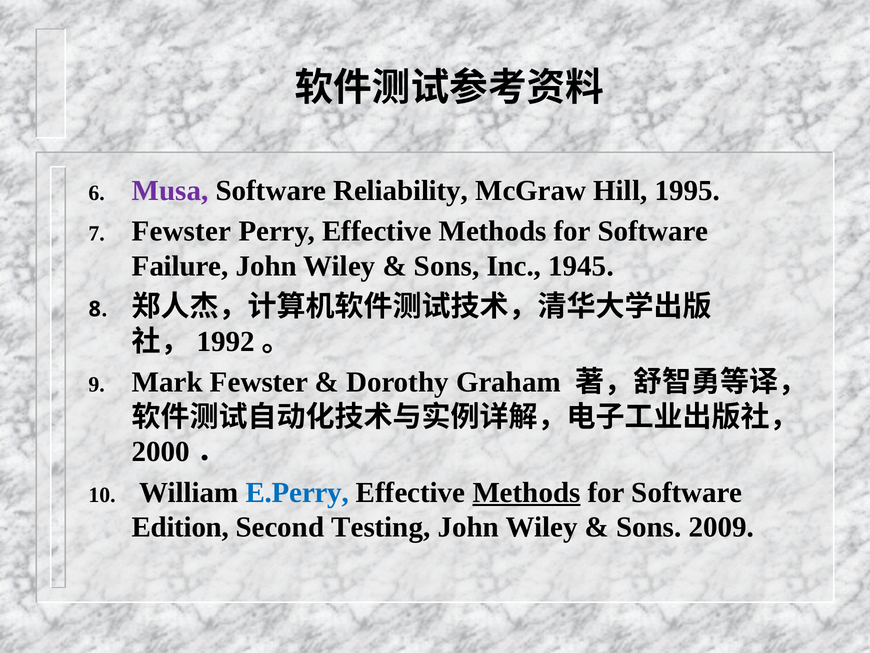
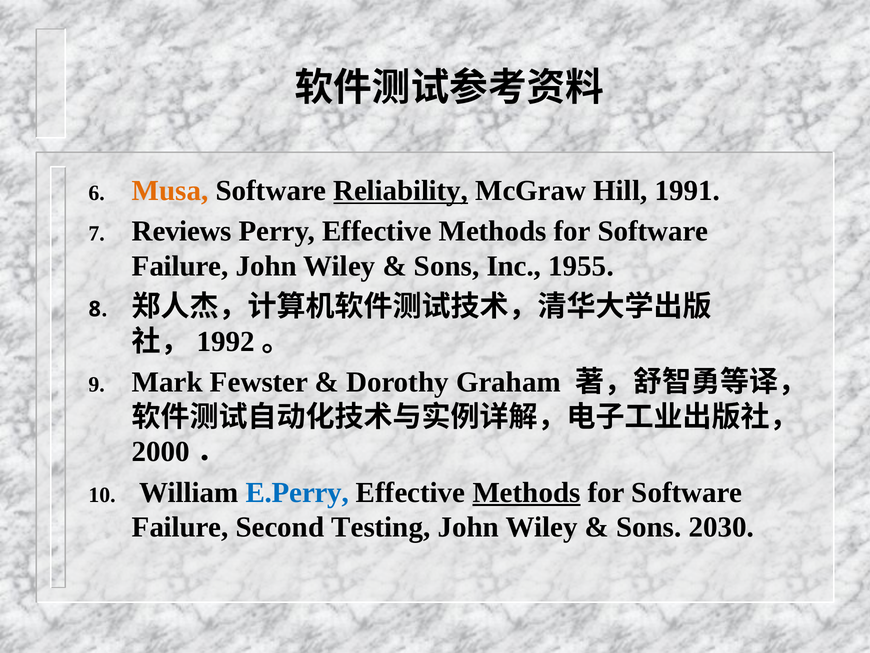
Musa colour: purple -> orange
Reliability underline: none -> present
1995: 1995 -> 1991
Fewster at (182, 231): Fewster -> Reviews
1945: 1945 -> 1955
Edition at (180, 527): Edition -> Failure
2009: 2009 -> 2030
